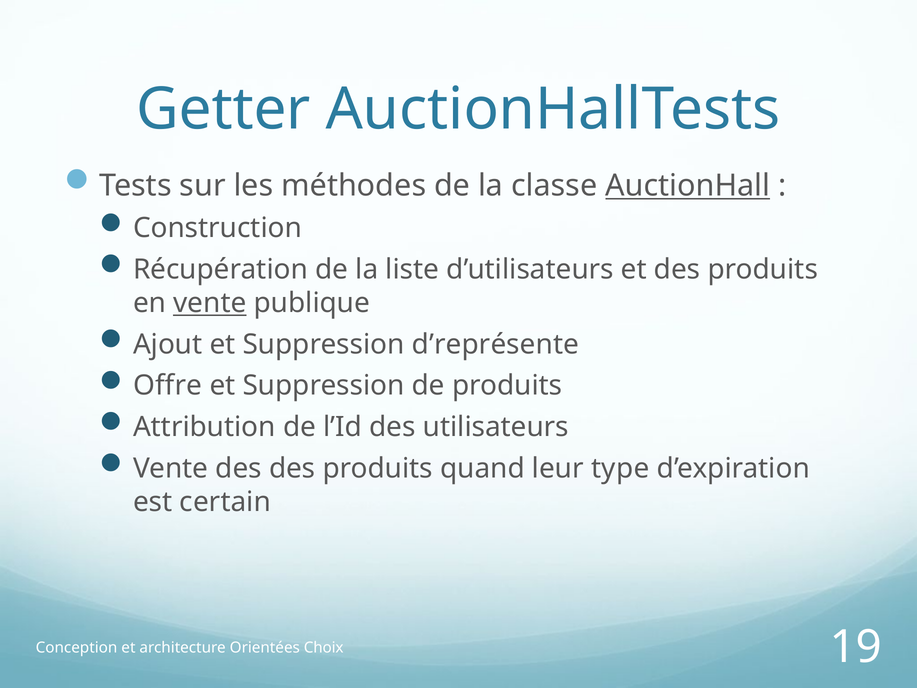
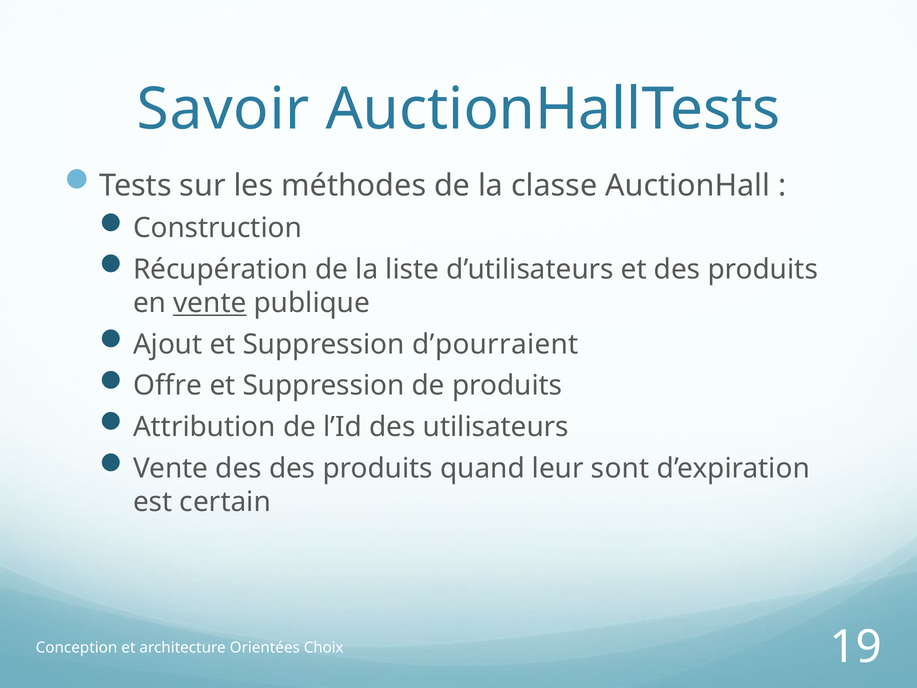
Getter: Getter -> Savoir
AuctionHall underline: present -> none
d’représente: d’représente -> d’pourraient
type: type -> sont
